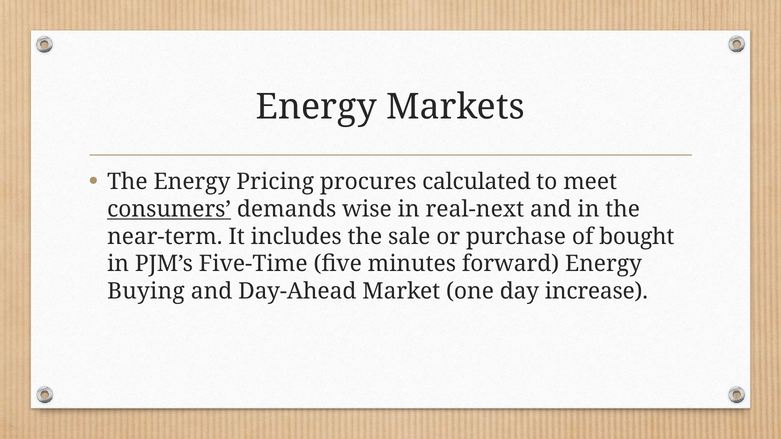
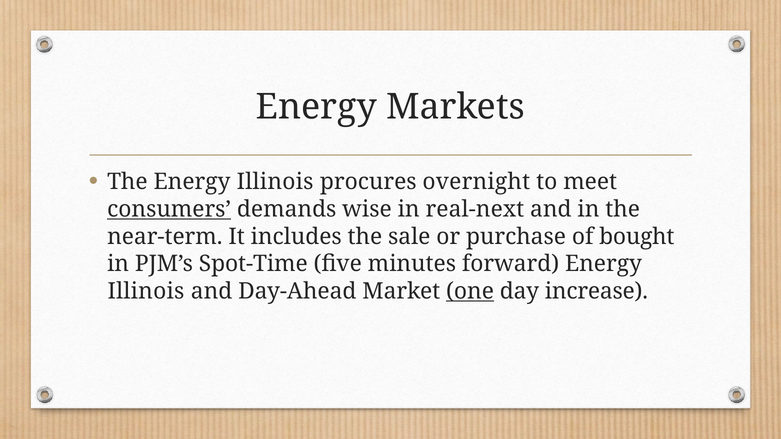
The Energy Pricing: Pricing -> Illinois
calculated: calculated -> overnight
Five-Time: Five-Time -> Spot-Time
Buying at (146, 291): Buying -> Illinois
one underline: none -> present
